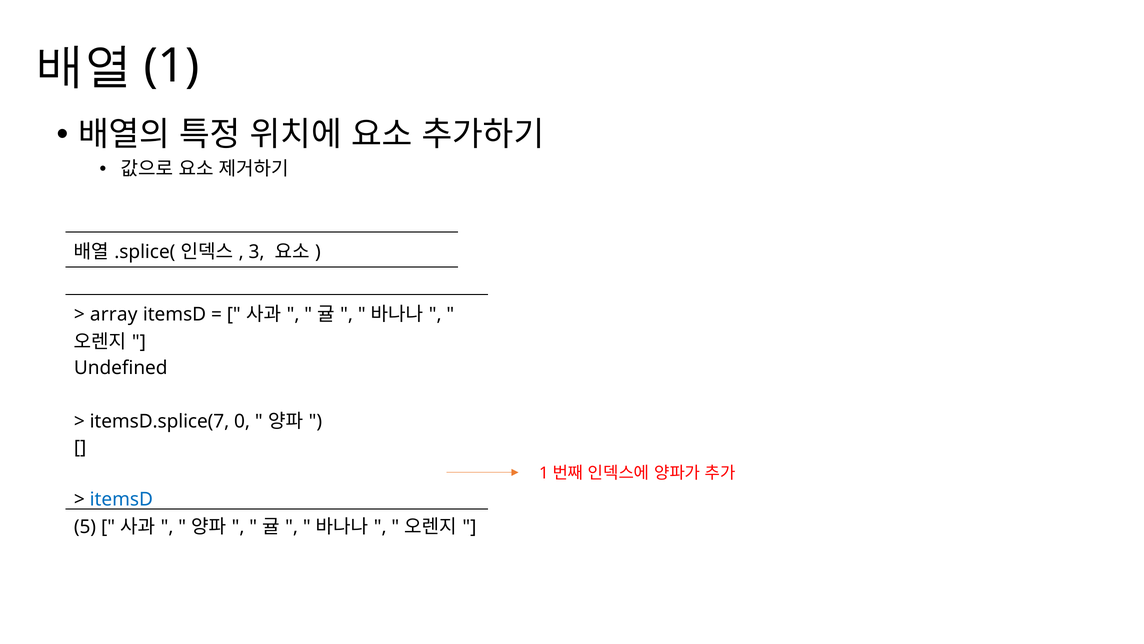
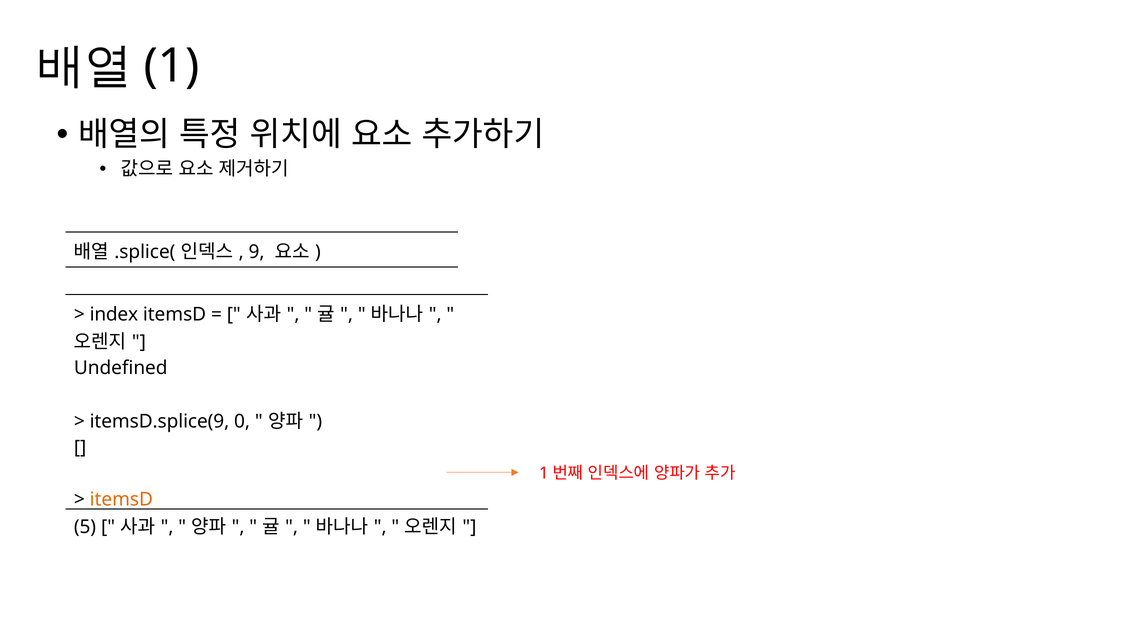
3: 3 -> 9
array: array -> index
itemsD.splice(7: itemsD.splice(7 -> itemsD.splice(9
itemsD at (121, 499) colour: blue -> orange
